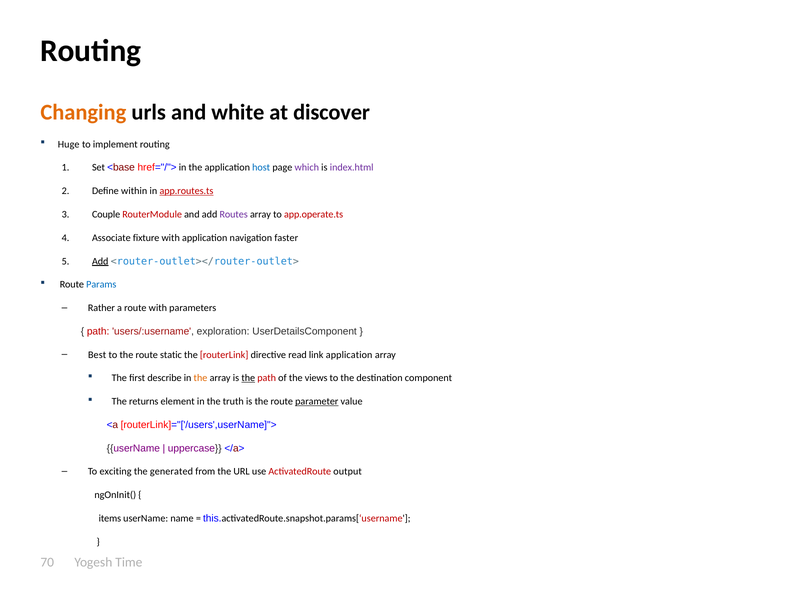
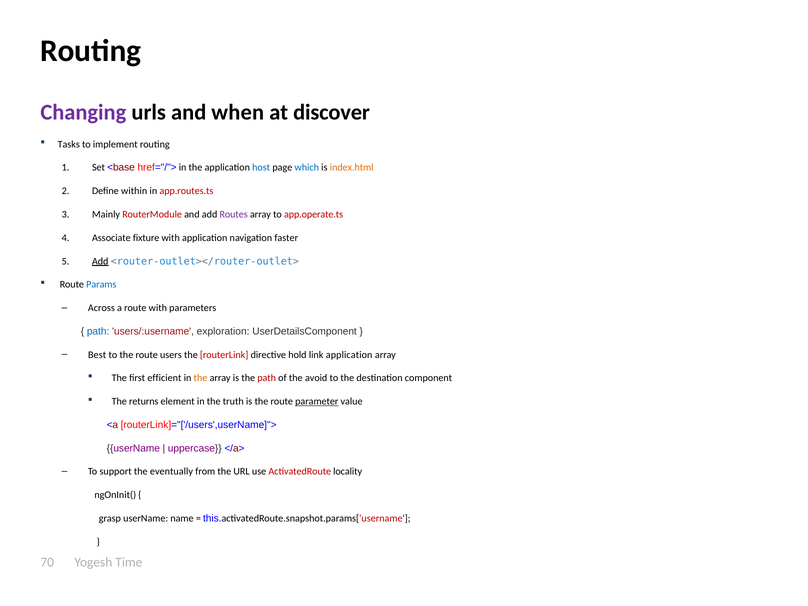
Changing colour: orange -> purple
white: white -> when
Huge: Huge -> Tasks
which colour: purple -> blue
index.html colour: purple -> orange
app.routes.ts underline: present -> none
Couple: Couple -> Mainly
Rather: Rather -> Across
path at (98, 331) colour: red -> blue
static: static -> users
read: read -> hold
describe: describe -> efficient
the at (248, 378) underline: present -> none
views: views -> avoid
exciting: exciting -> support
generated: generated -> eventually
output: output -> locality
items: items -> grasp
